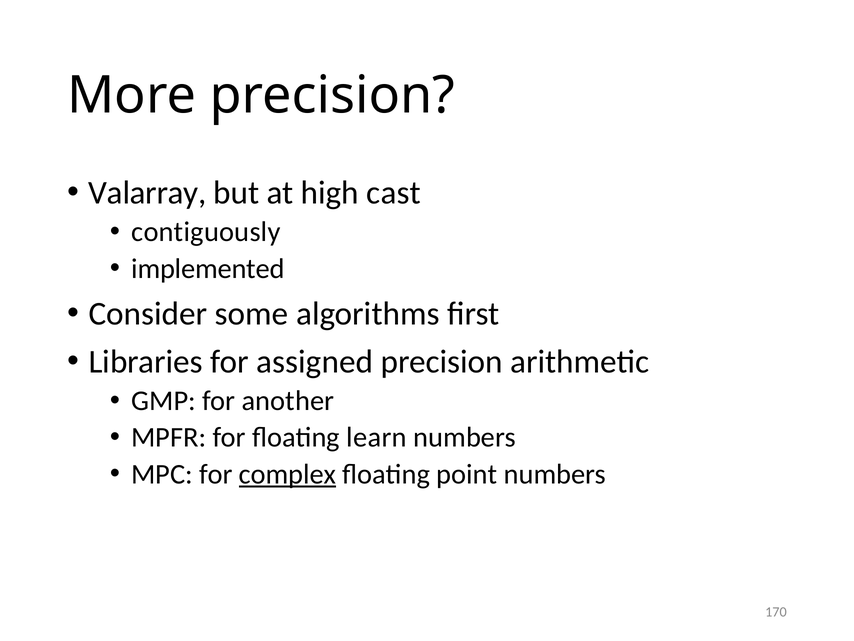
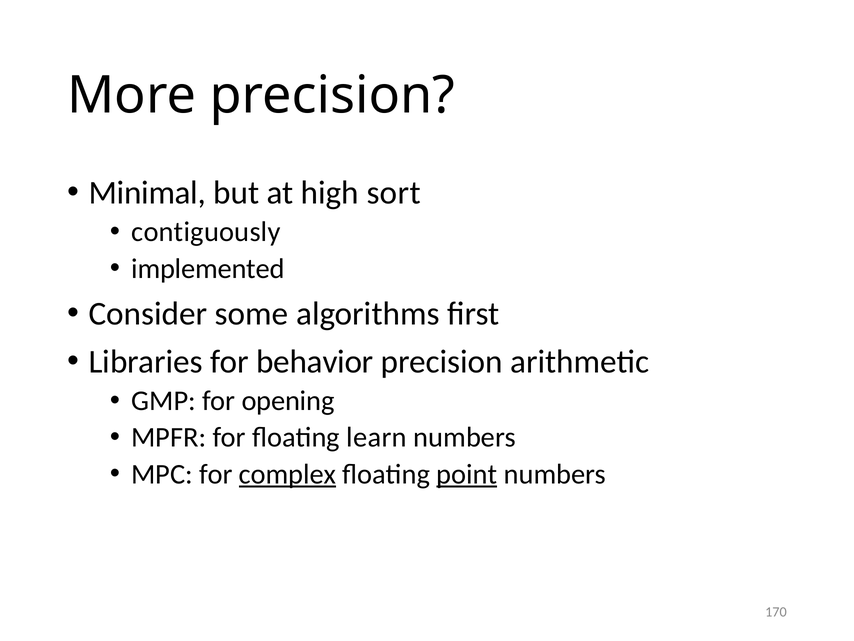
Valarray: Valarray -> Minimal
cast: cast -> sort
assigned: assigned -> behavior
another: another -> opening
point underline: none -> present
